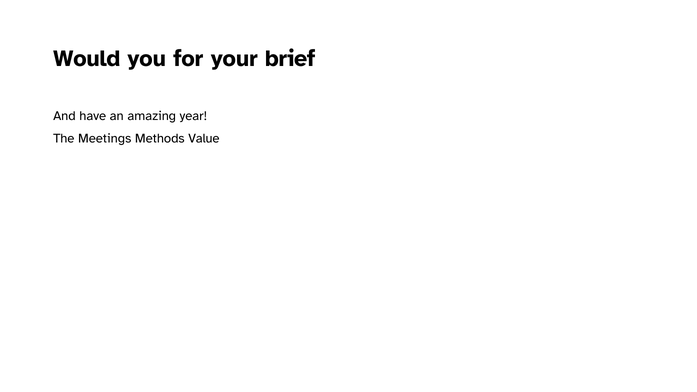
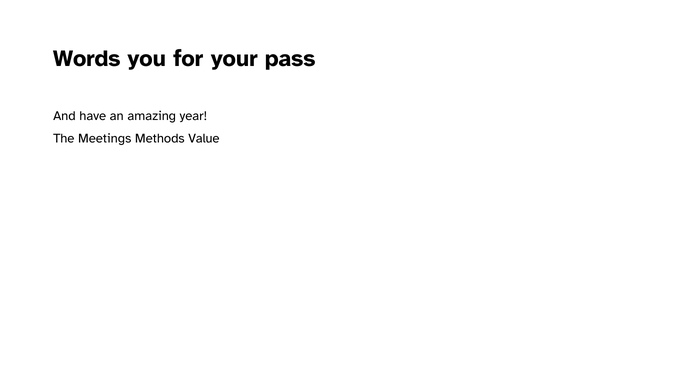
Would: Would -> Words
brief: brief -> pass
